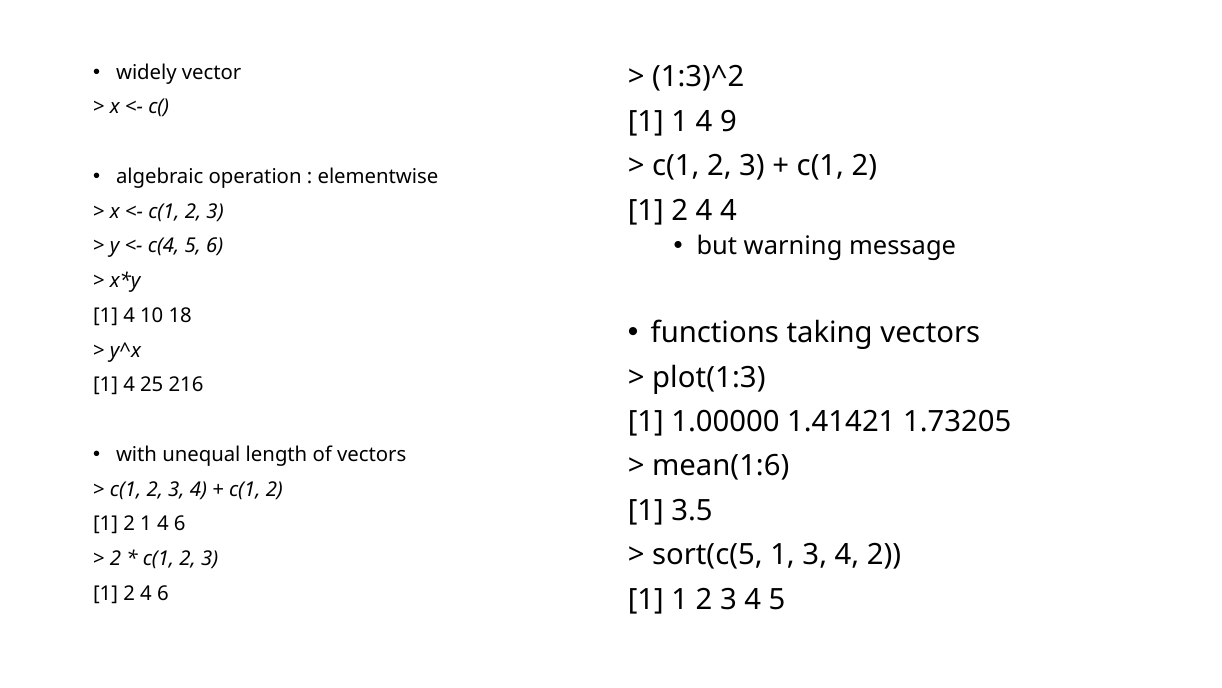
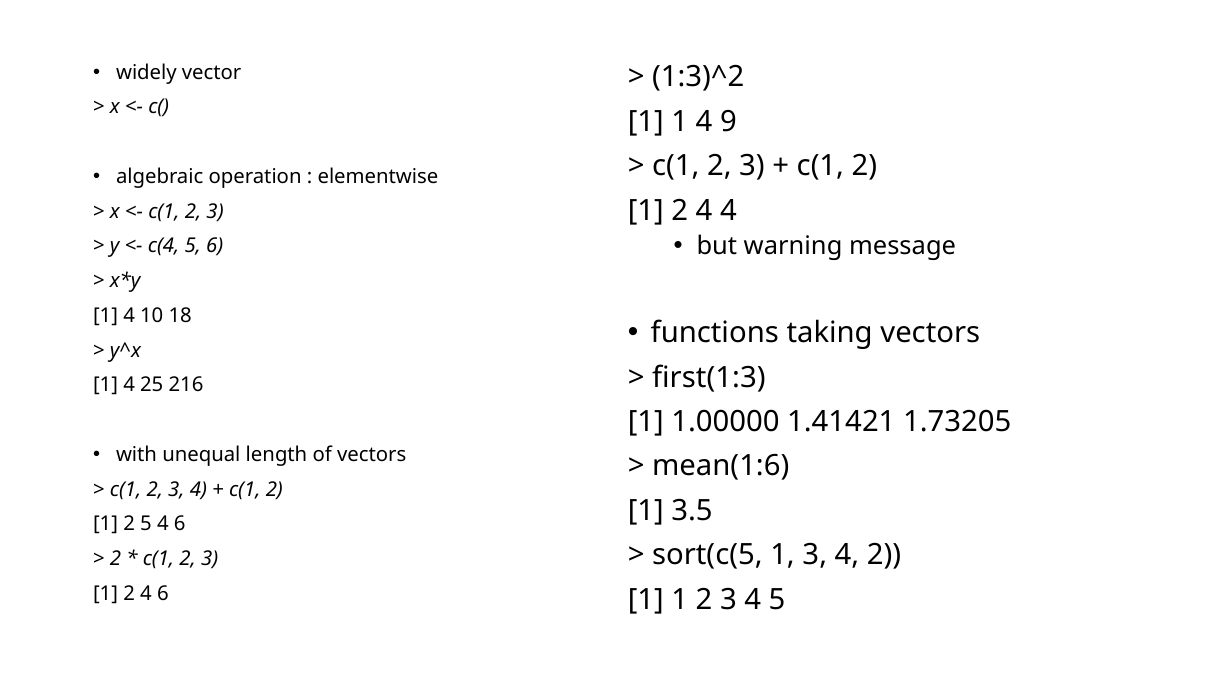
plot(1:3: plot(1:3 -> first(1:3
1 2 1: 1 -> 5
